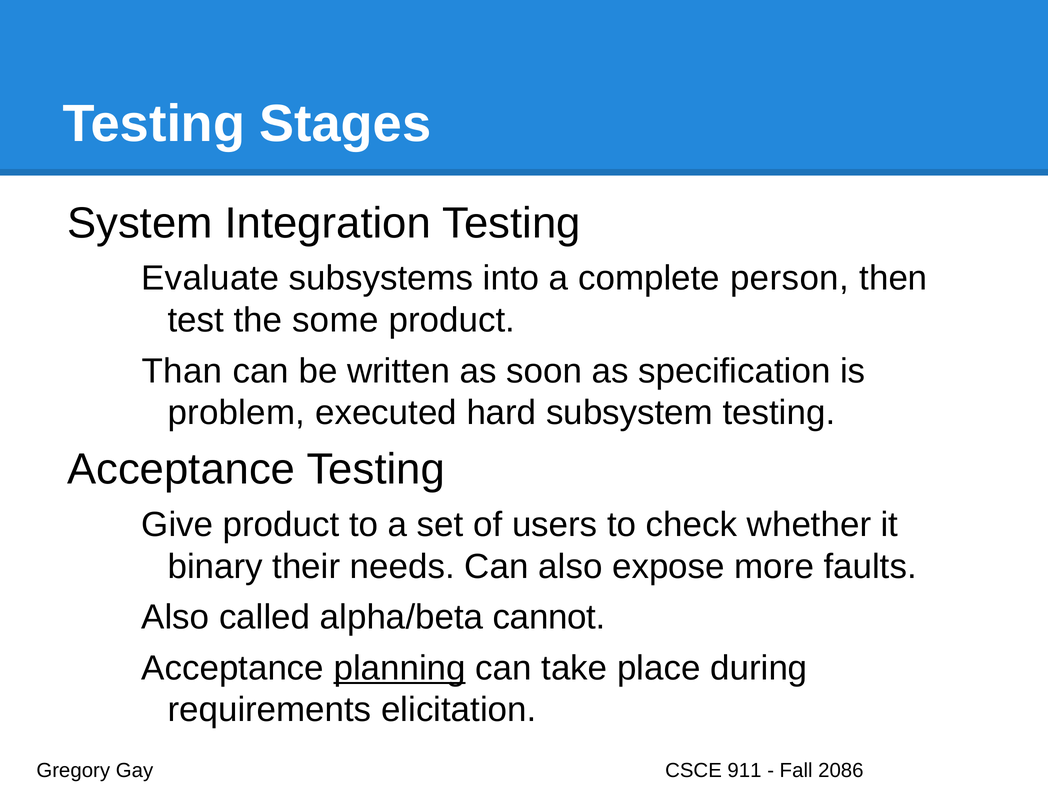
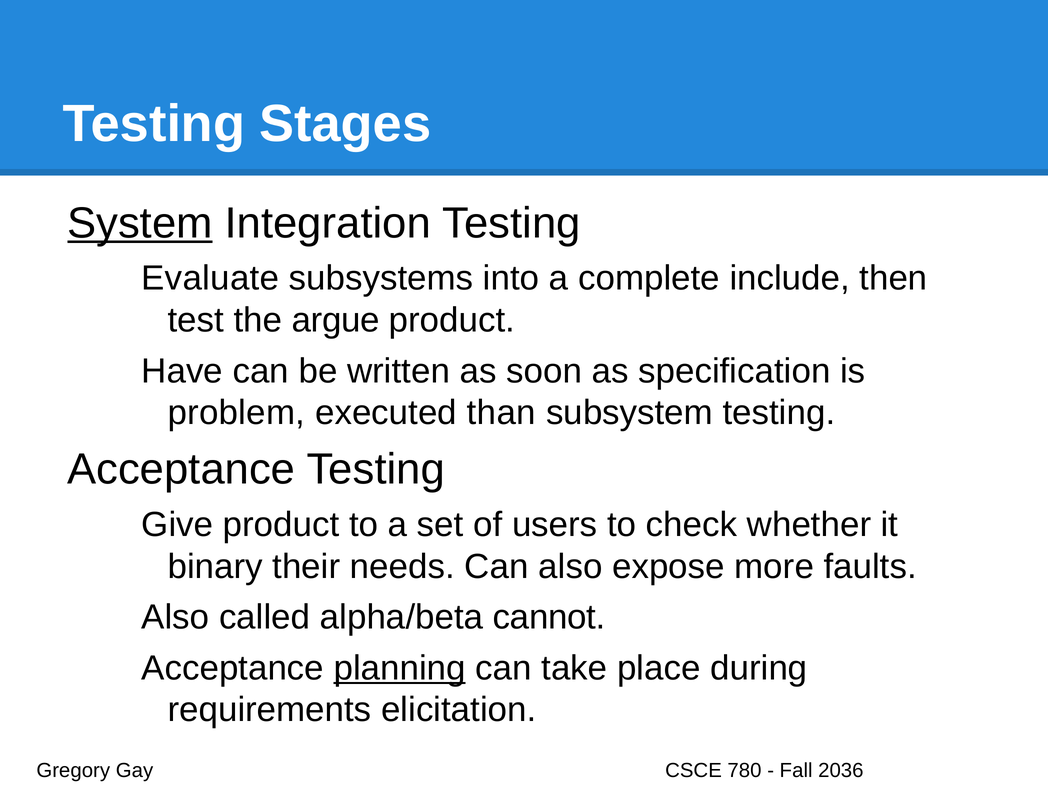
System underline: none -> present
person: person -> include
some: some -> argue
Than: Than -> Have
hard: hard -> than
911: 911 -> 780
2086: 2086 -> 2036
